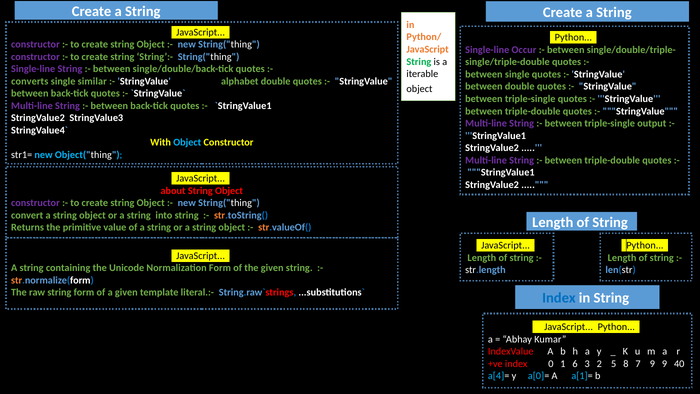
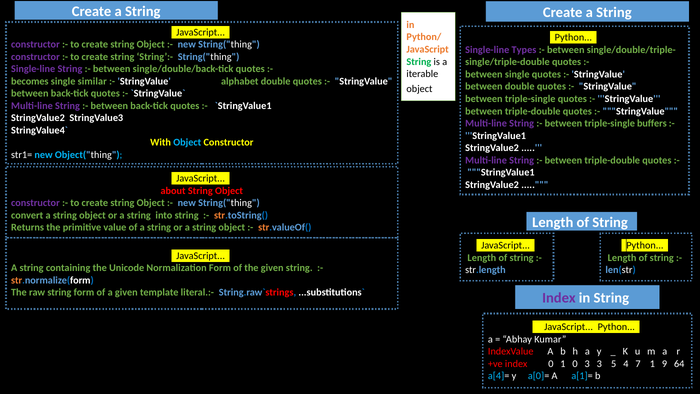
Occur: Occur -> Types
converts: converts -> becomes
output: output -> buffers
Index at (559, 298) colour: blue -> purple
1 6: 6 -> 0
3 2: 2 -> 3
8: 8 -> 4
7 9: 9 -> 1
40: 40 -> 64
